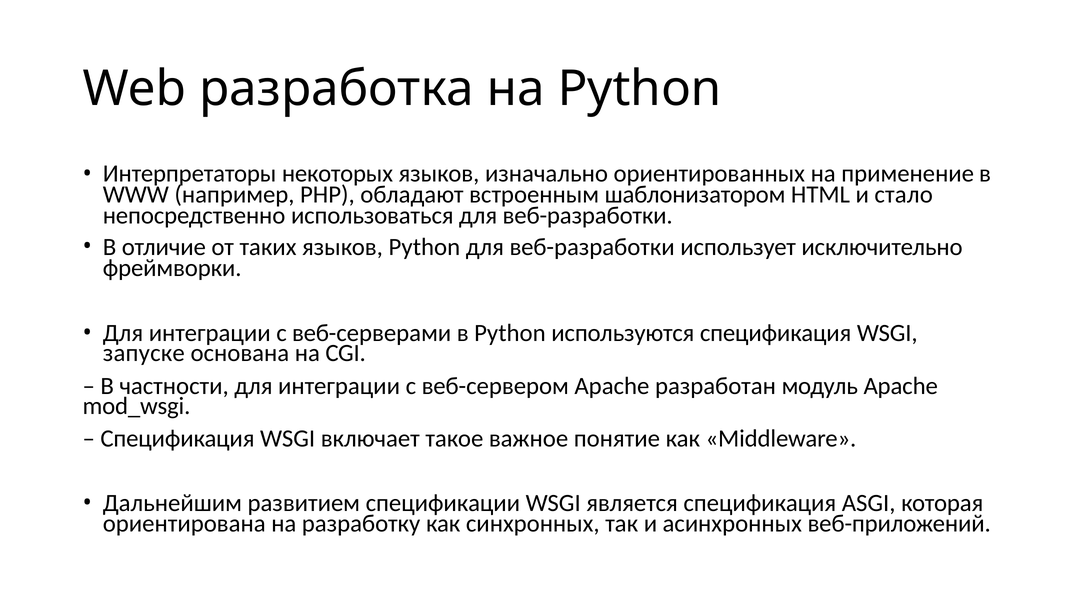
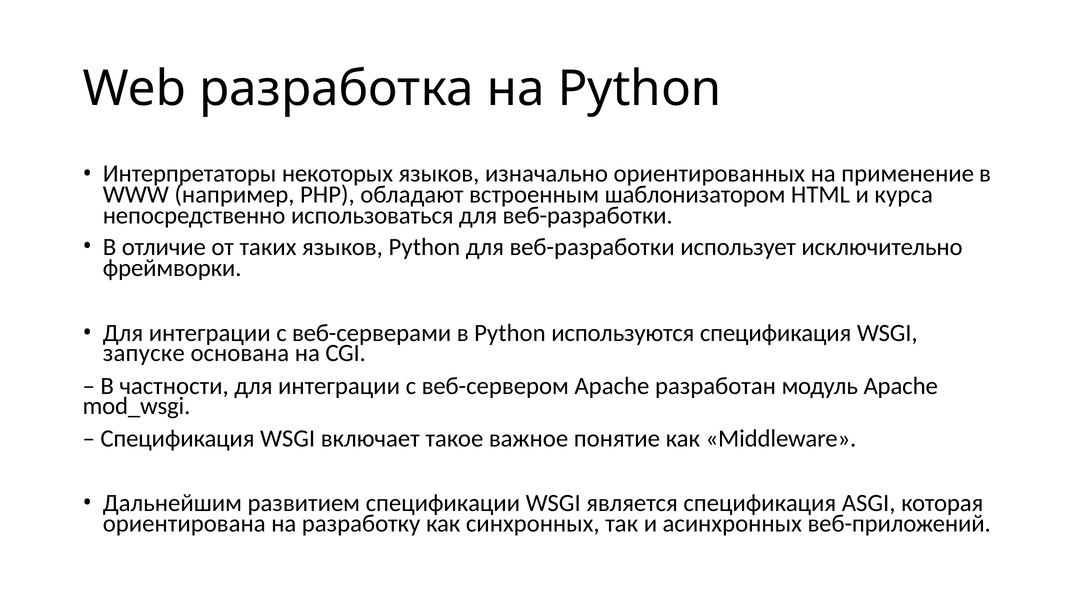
стало: стало -> курса
